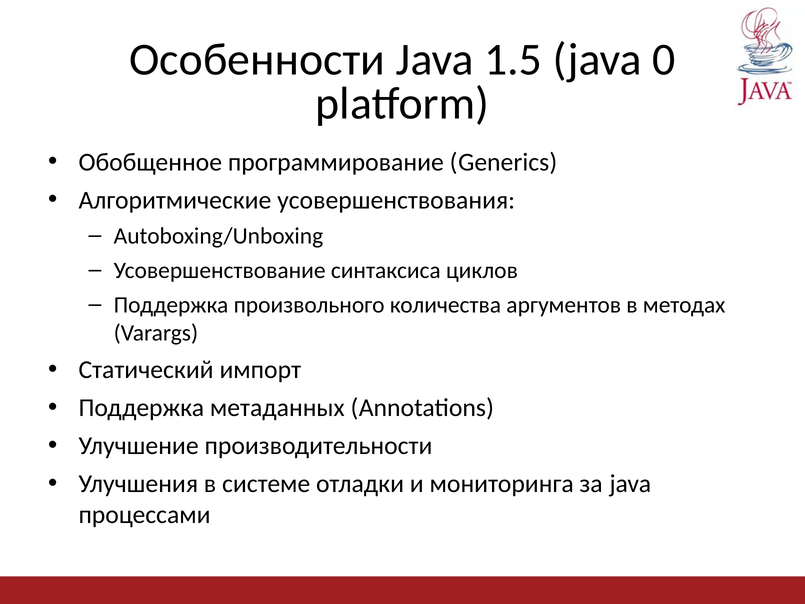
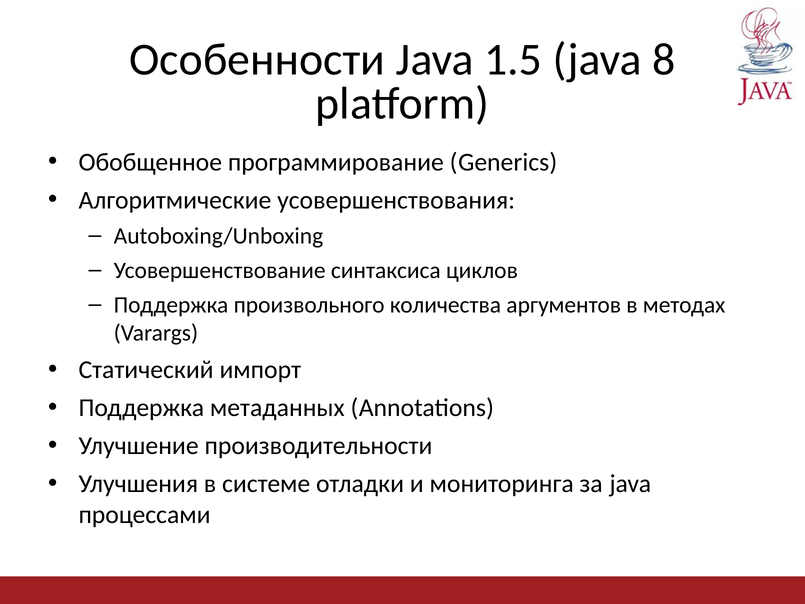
0: 0 -> 8
